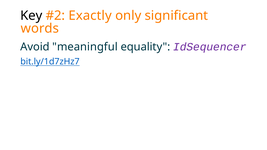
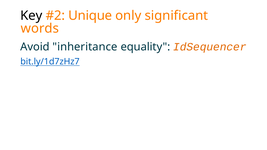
Exactly: Exactly -> Unique
meaningful: meaningful -> inheritance
IdSequencer colour: purple -> orange
